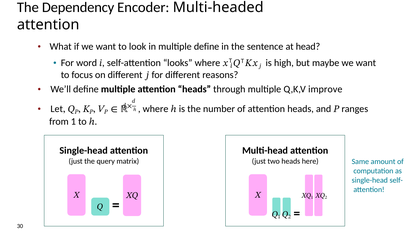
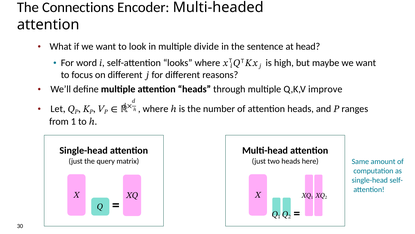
Dependency: Dependency -> Connections
multiple define: define -> divide
